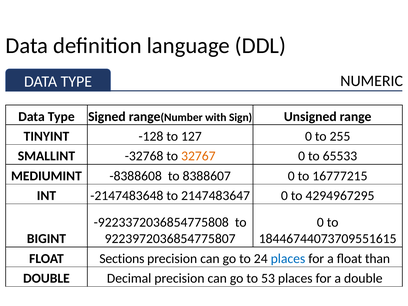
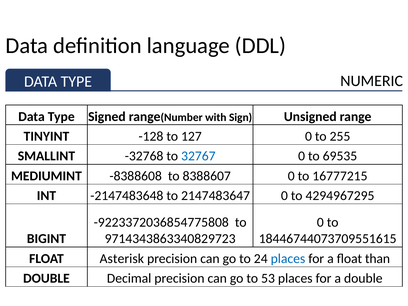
32767 colour: orange -> blue
65533: 65533 -> 69535
9223972036854775807: 9223972036854775807 -> 9714343863340829723
Sections: Sections -> Asterisk
